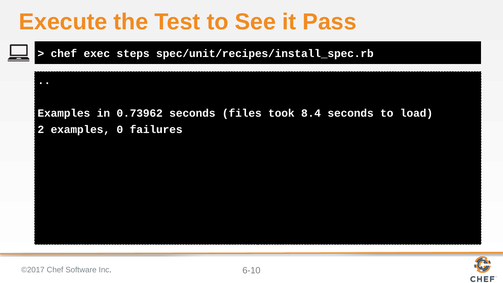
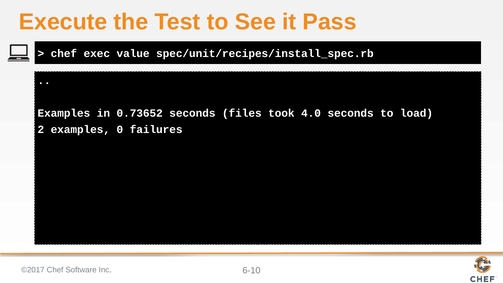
steps: steps -> value
0.73962: 0.73962 -> 0.73652
8.4: 8.4 -> 4.0
